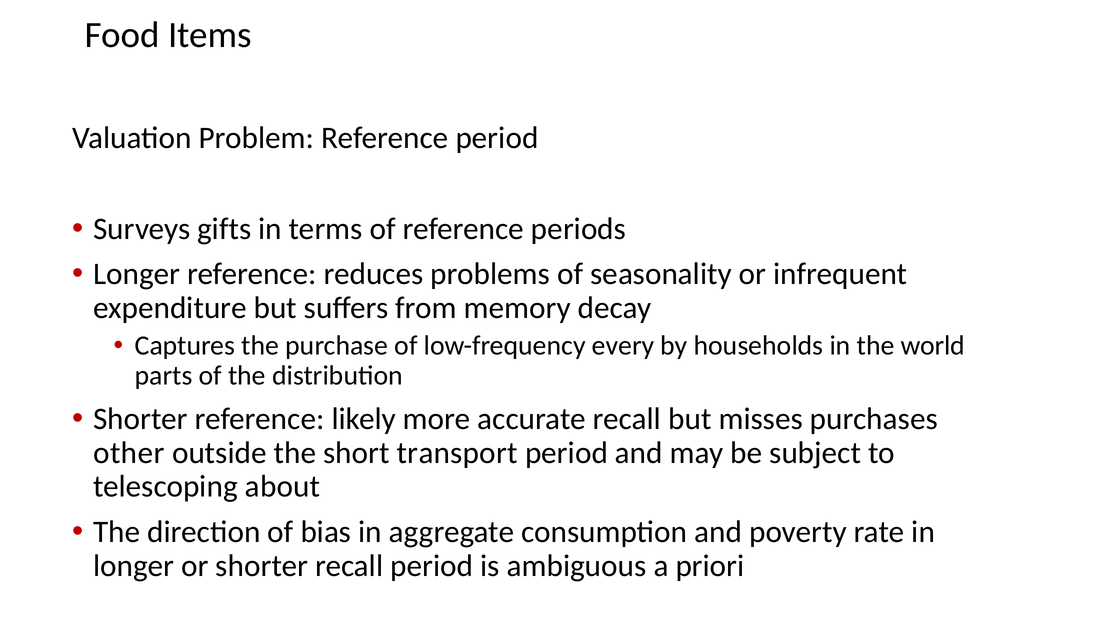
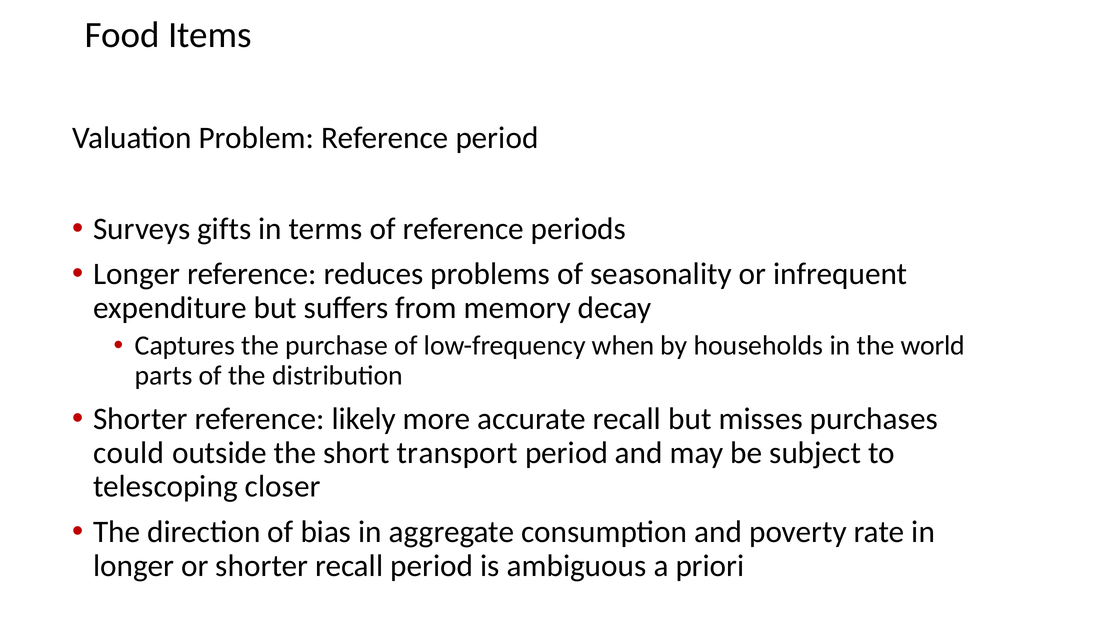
every: every -> when
other: other -> could
about: about -> closer
